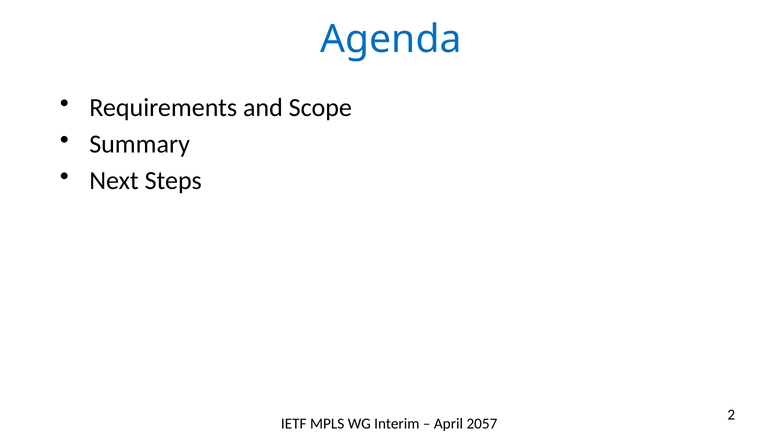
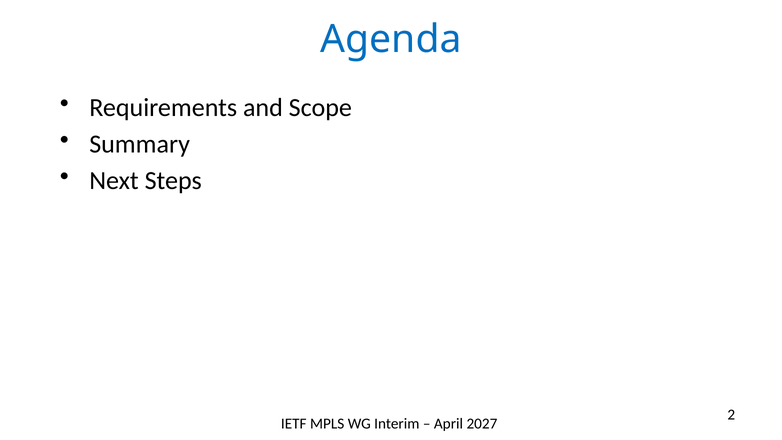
2057: 2057 -> 2027
